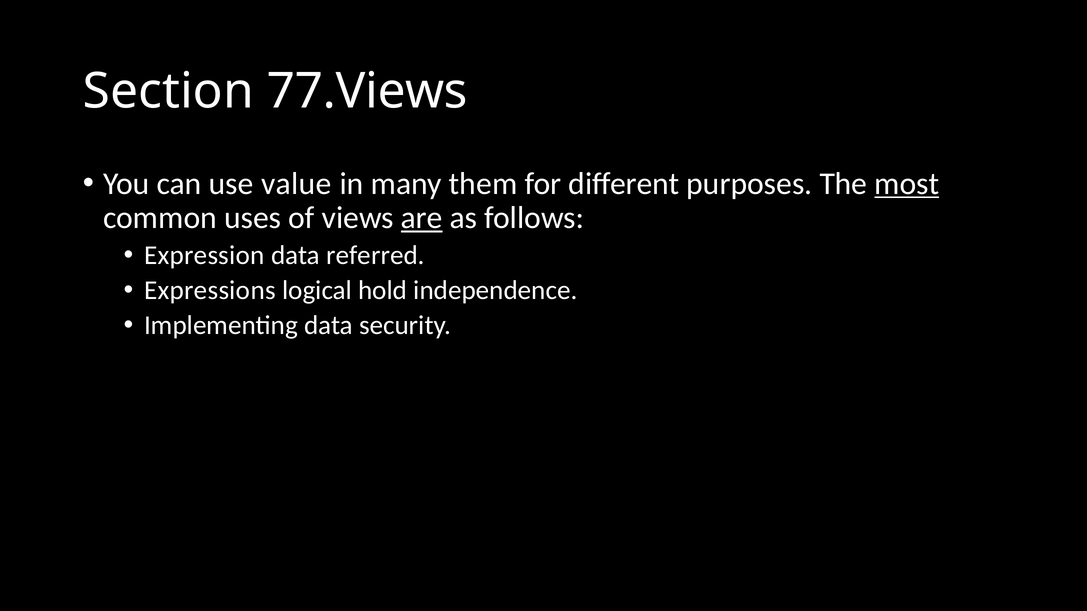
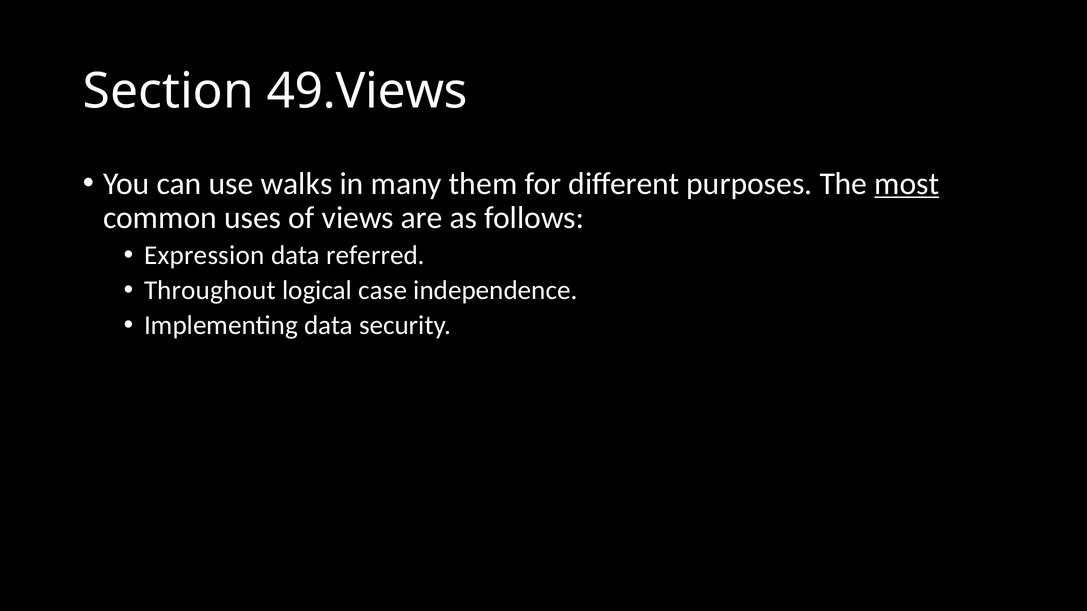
77.Views: 77.Views -> 49.Views
value: value -> walks
are underline: present -> none
Expressions: Expressions -> Throughout
hold: hold -> case
